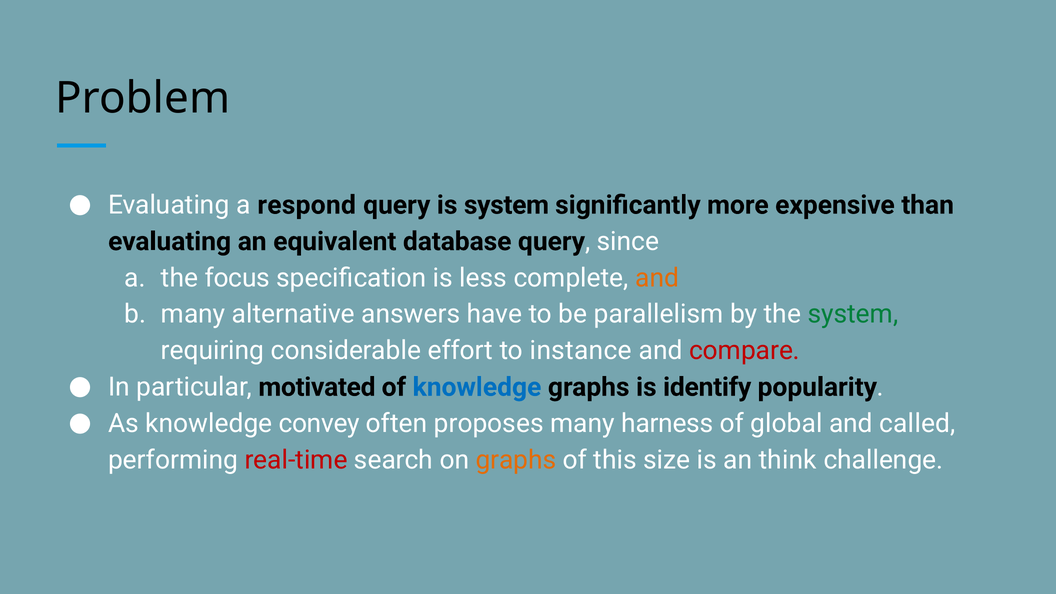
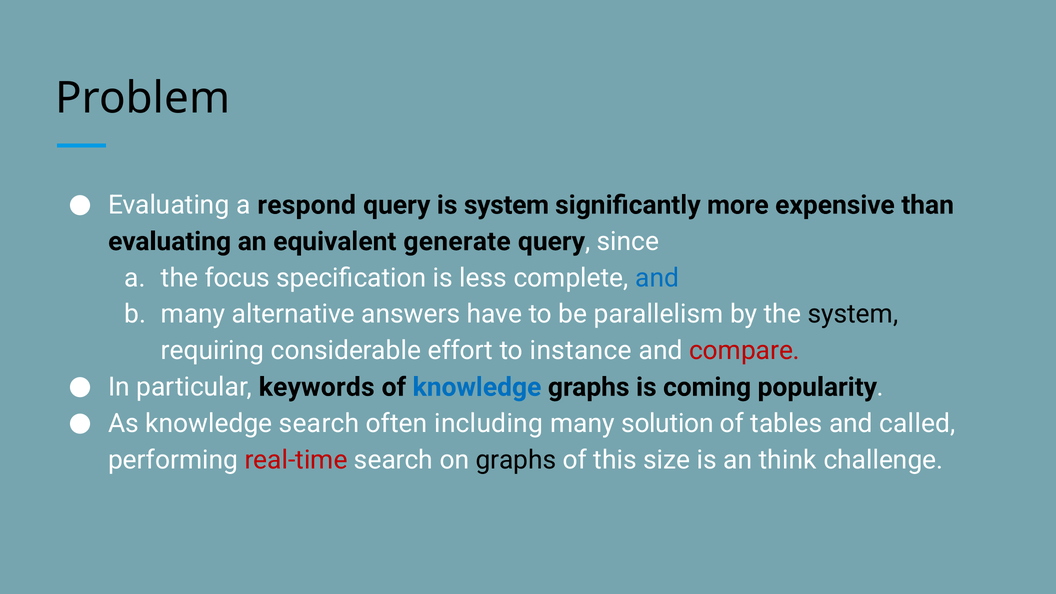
database: database -> generate
and at (657, 278) colour: orange -> blue
system at (853, 314) colour: green -> black
motivated: motivated -> keywords
identify: identify -> coming
knowledge convey: convey -> search
proposes: proposes -> including
harness: harness -> solution
global: global -> tables
graphs at (516, 460) colour: orange -> black
